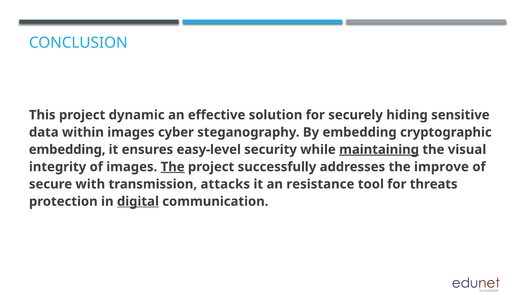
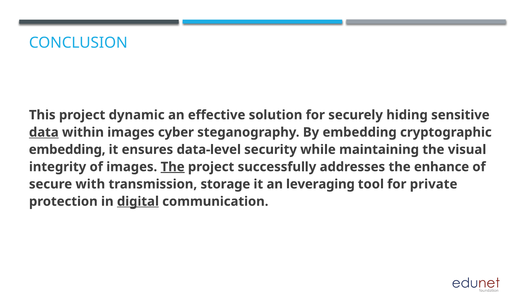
data underline: none -> present
easy-level: easy-level -> data-level
maintaining underline: present -> none
improve: improve -> enhance
attacks: attacks -> storage
resistance: resistance -> leveraging
threats: threats -> private
